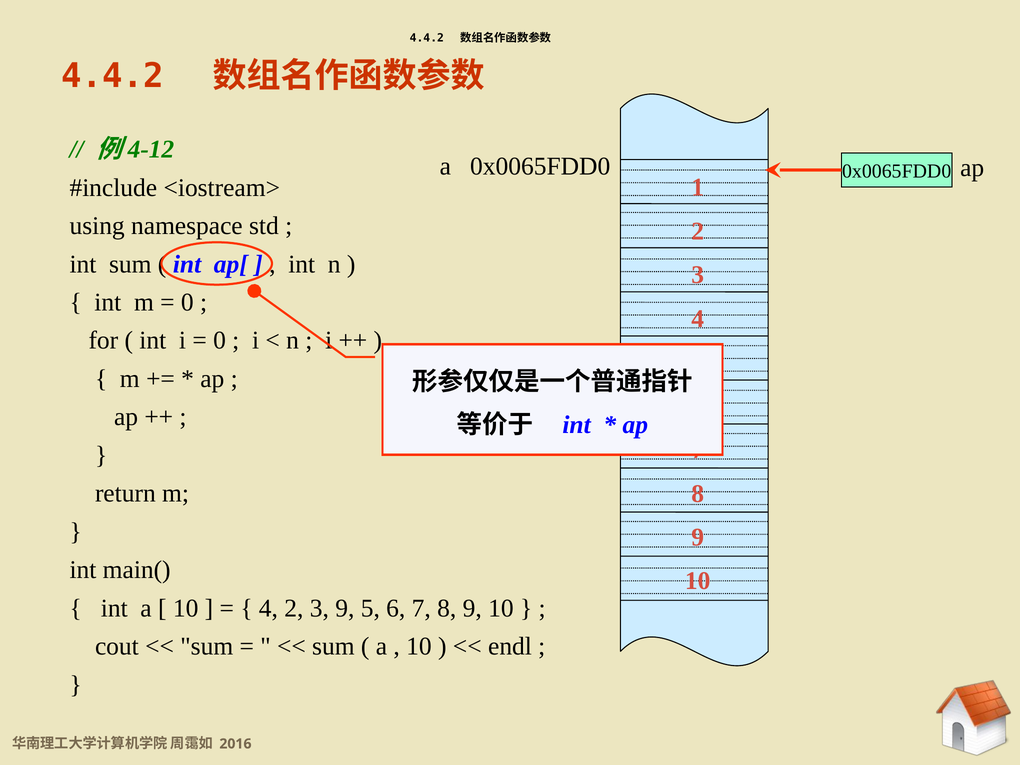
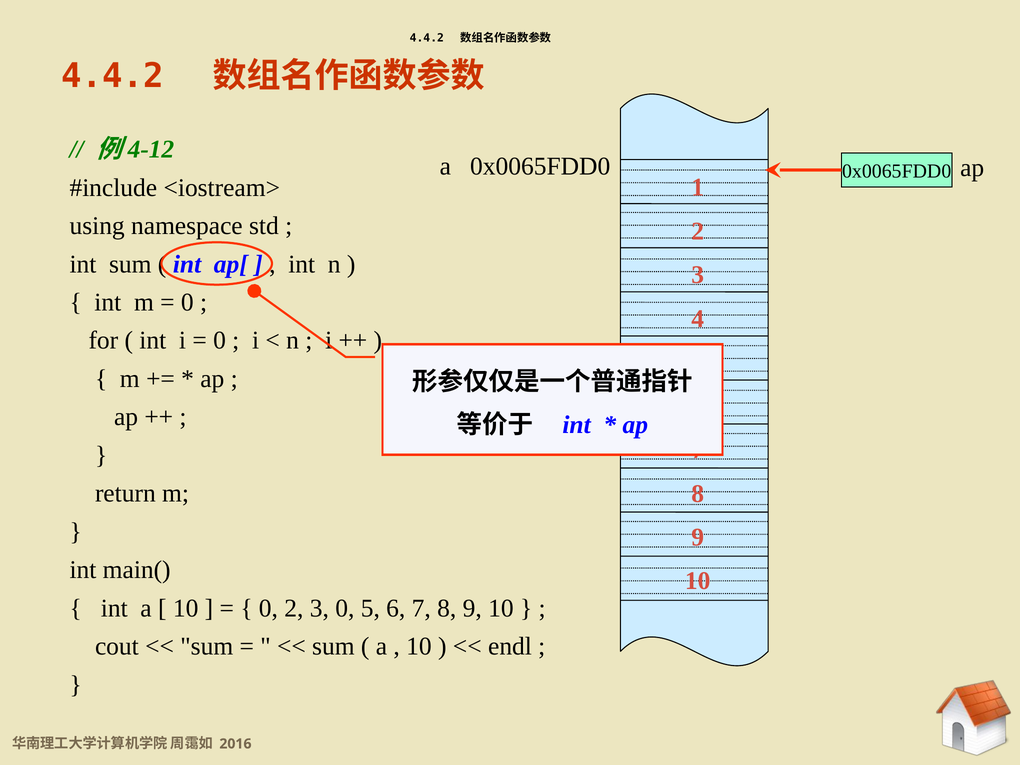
4 at (268, 608): 4 -> 0
3 9: 9 -> 0
